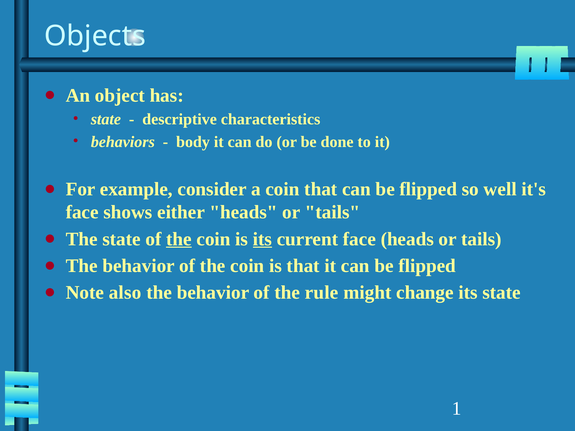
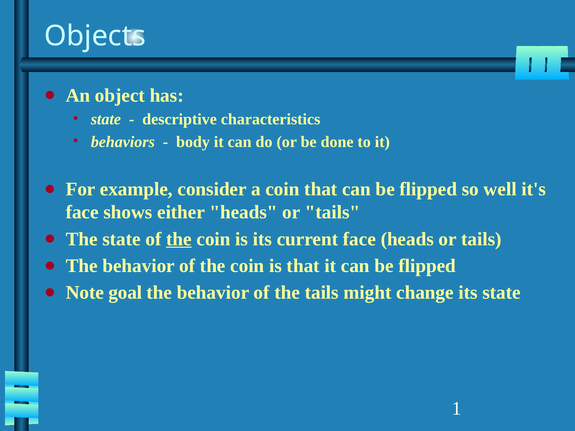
its at (262, 239) underline: present -> none
also: also -> goal
the rule: rule -> tails
